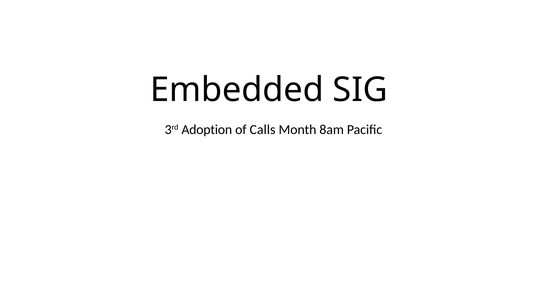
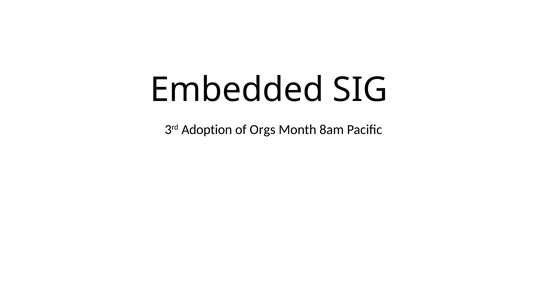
Calls: Calls -> Orgs
